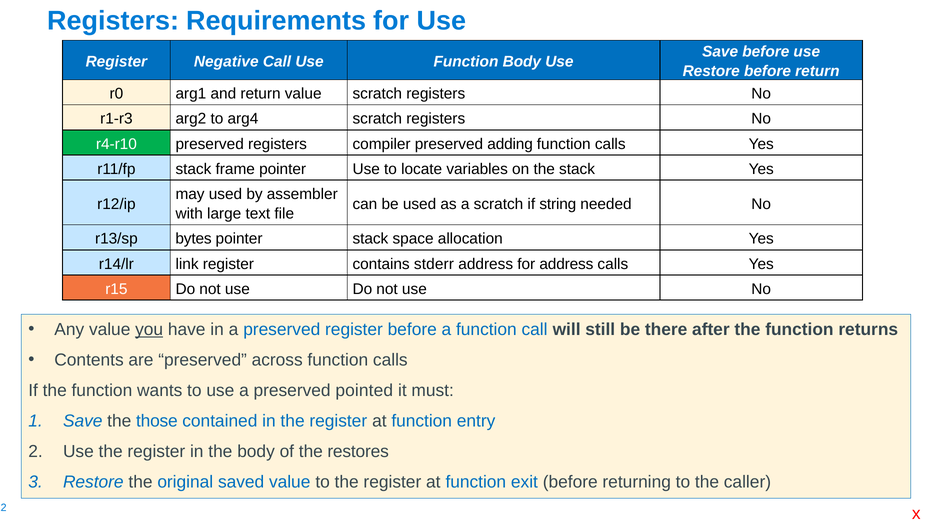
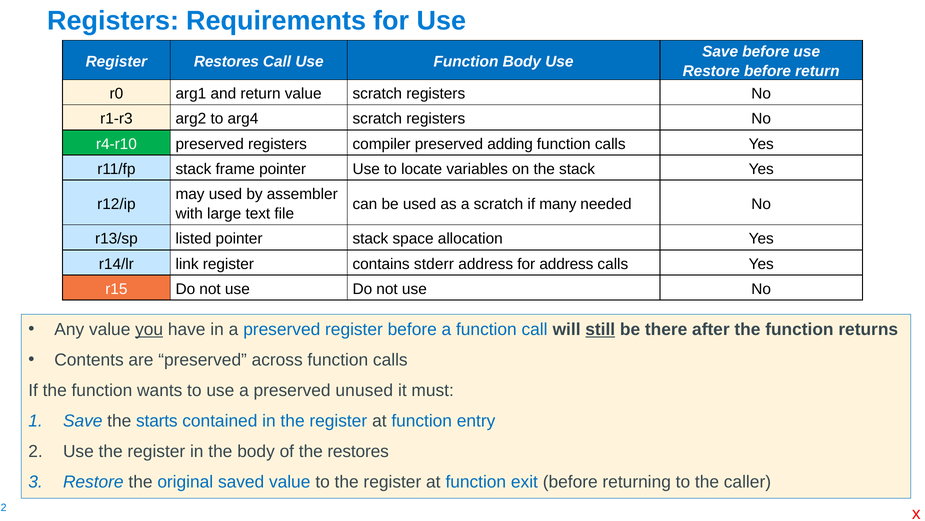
Register Negative: Negative -> Restores
string: string -> many
bytes: bytes -> listed
still underline: none -> present
pointed: pointed -> unused
those: those -> starts
